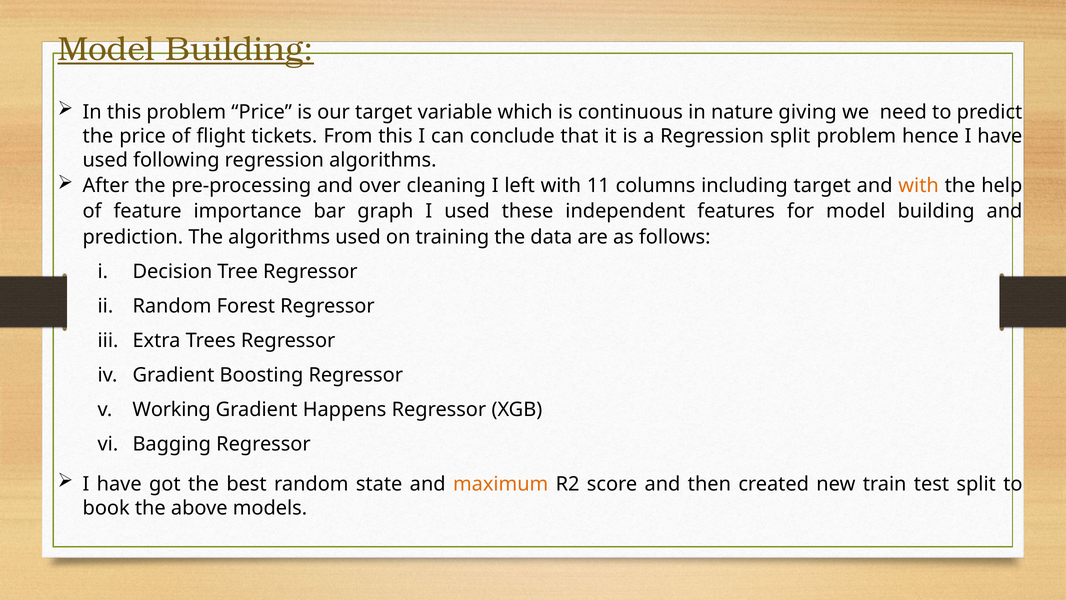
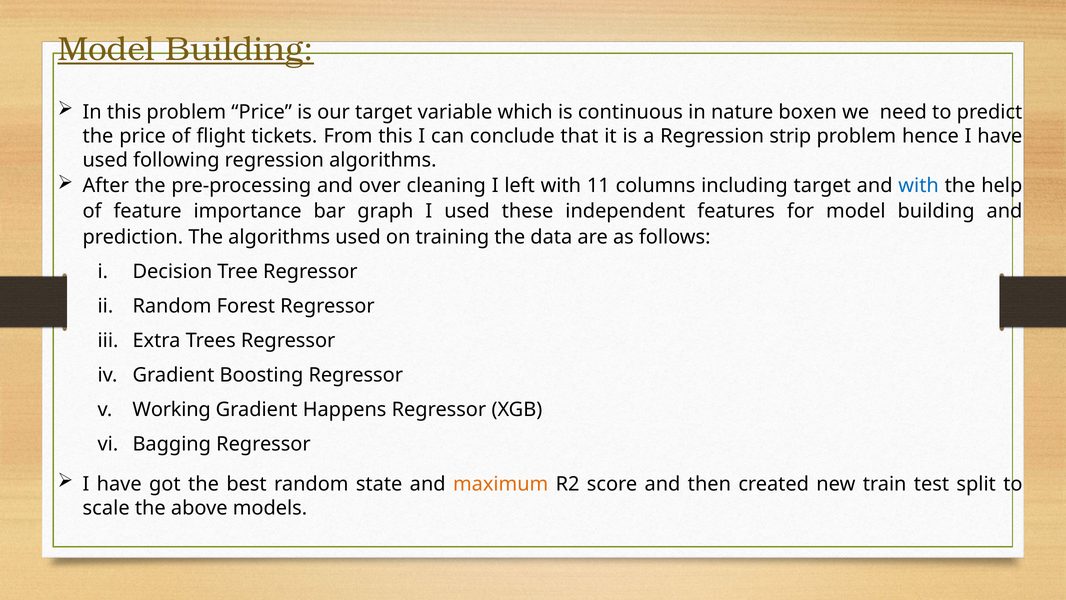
giving: giving -> boxen
Regression split: split -> strip
with at (919, 186) colour: orange -> blue
book: book -> scale
